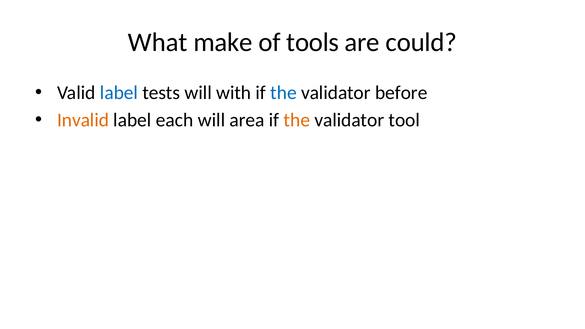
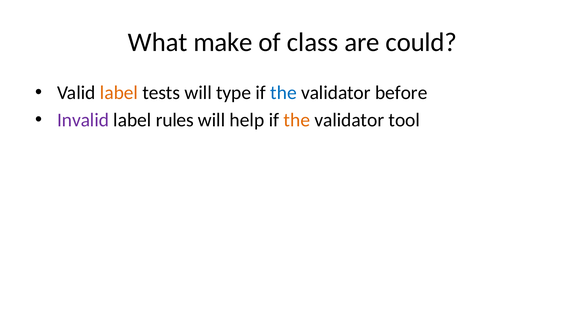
tools: tools -> class
label at (119, 93) colour: blue -> orange
with: with -> type
Invalid colour: orange -> purple
each: each -> rules
area: area -> help
